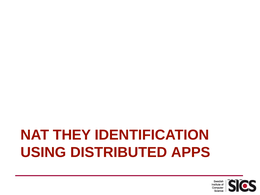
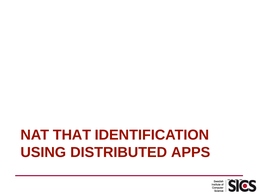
THEY: THEY -> THAT
